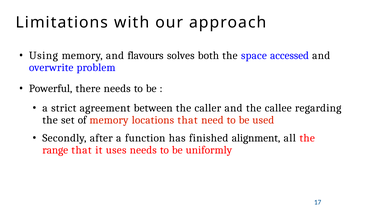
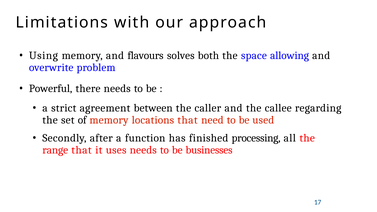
accessed: accessed -> allowing
alignment: alignment -> processing
uniformly: uniformly -> businesses
